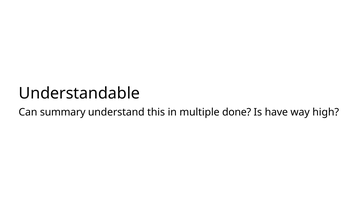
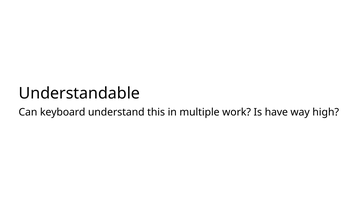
summary: summary -> keyboard
done: done -> work
